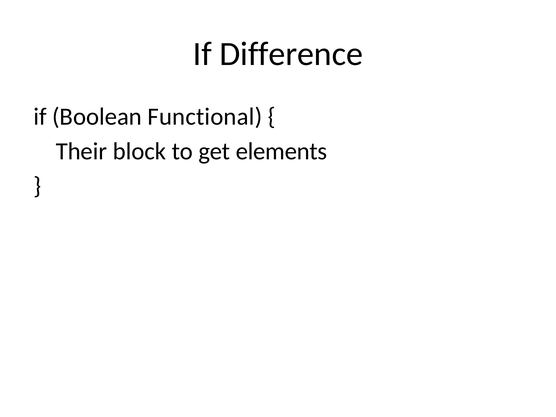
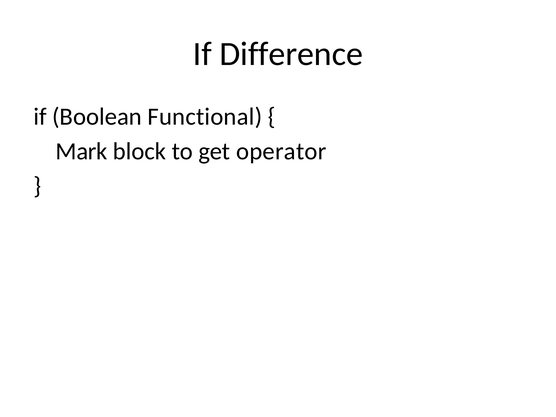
Their: Their -> Mark
elements: elements -> operator
